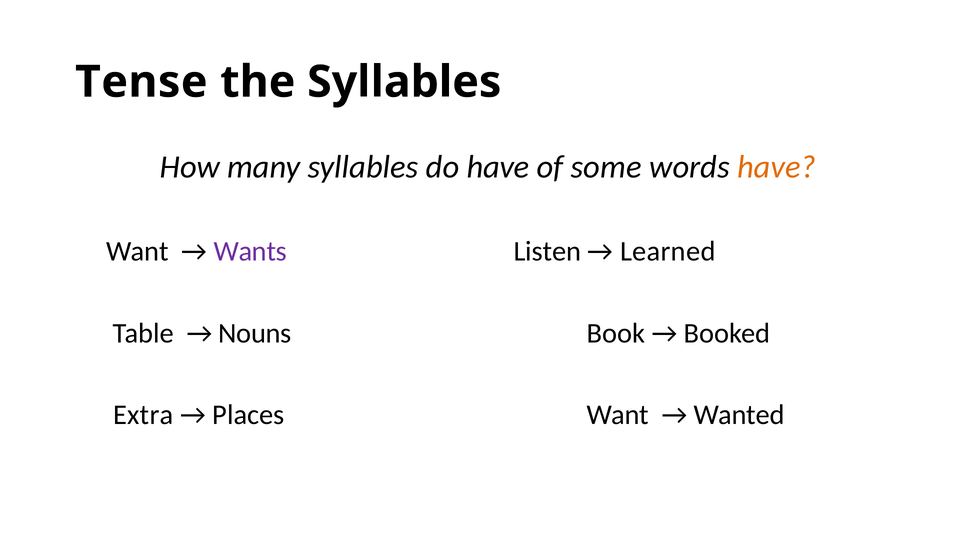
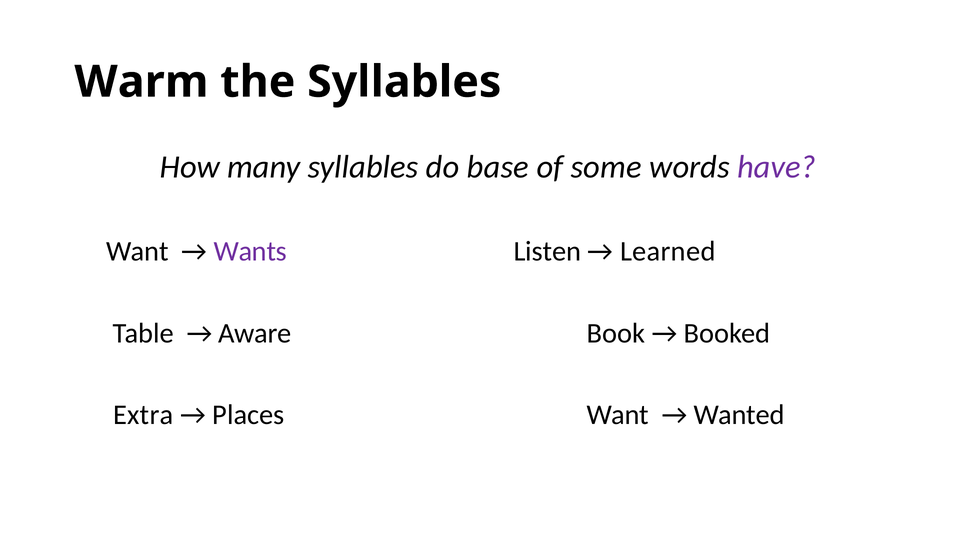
Tense: Tense -> Warm
do have: have -> base
have at (776, 167) colour: orange -> purple
Nouns: Nouns -> Aware
